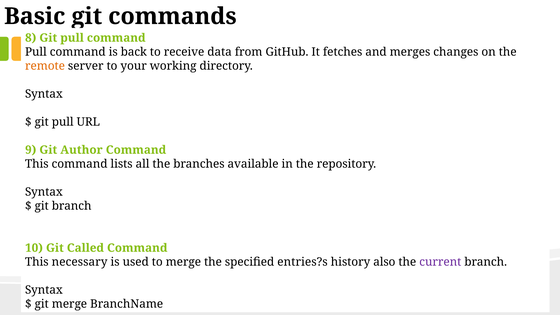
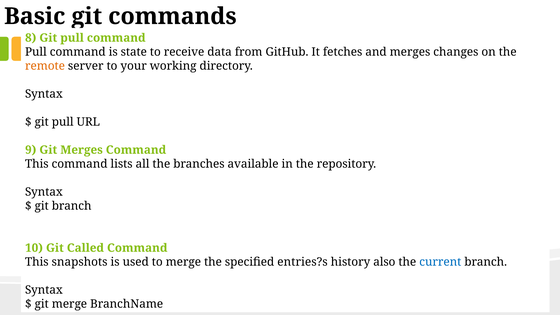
back: back -> state
Git Author: Author -> Merges
necessary: necessary -> snapshots
current colour: purple -> blue
